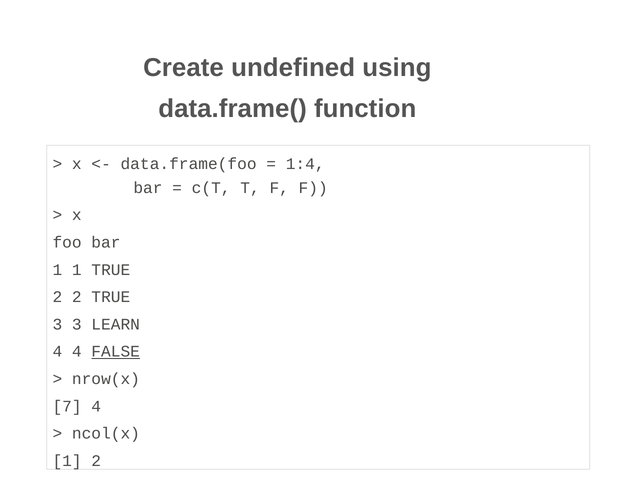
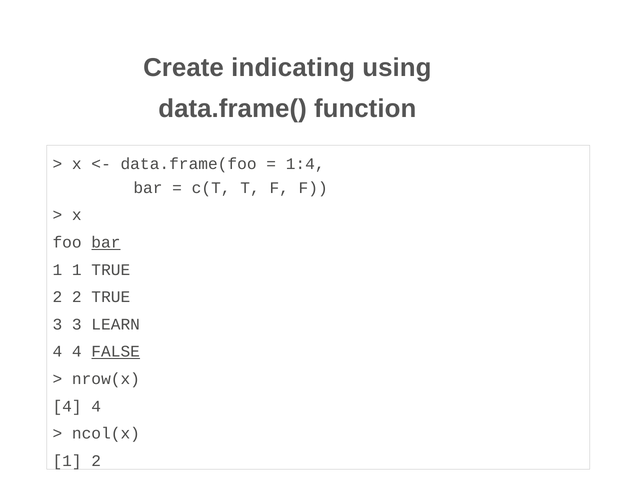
undefined: undefined -> indicating
bar at (106, 243) underline: none -> present
7 at (67, 407): 7 -> 4
